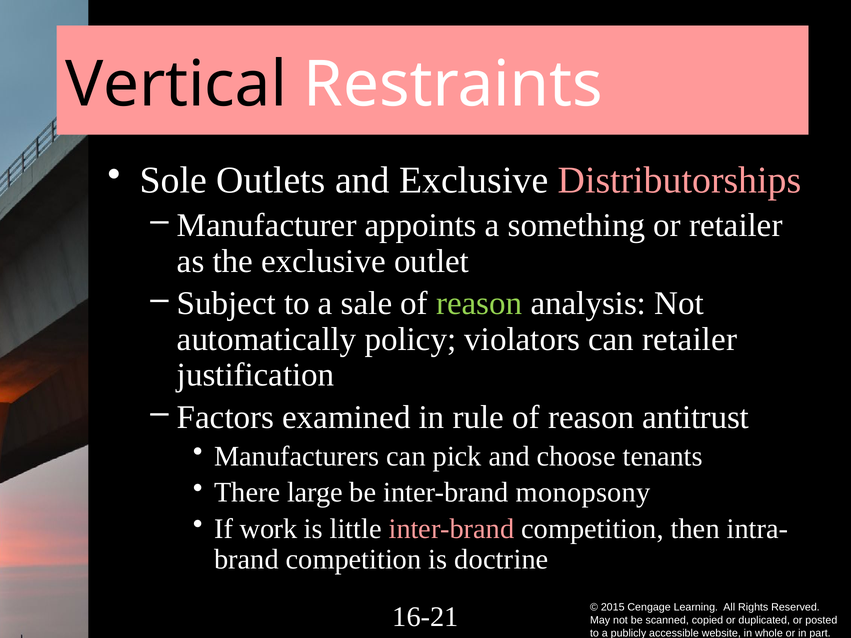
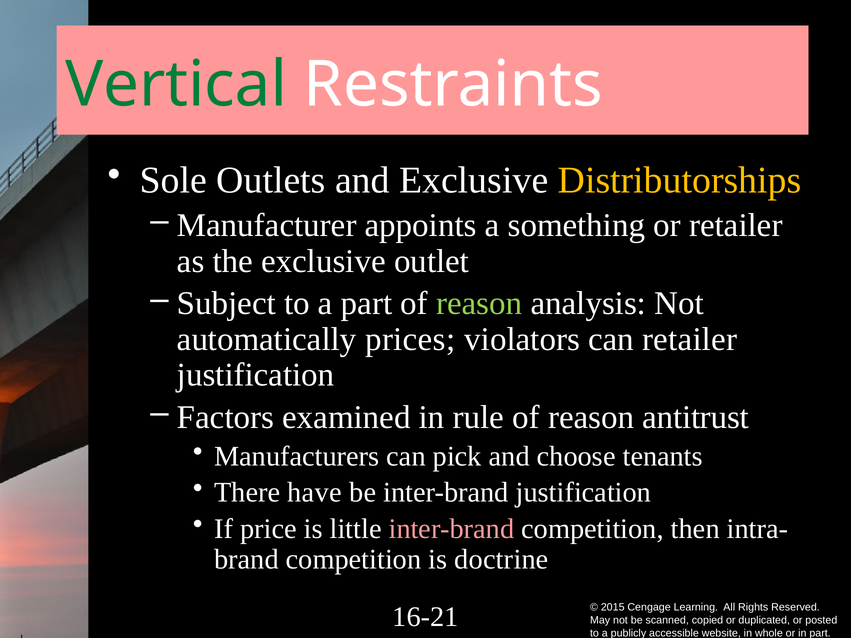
Vertical colour: black -> green
Distributorships colour: pink -> yellow
a sale: sale -> part
policy: policy -> prices
large: large -> have
inter-brand monopsony: monopsony -> justification
work: work -> price
